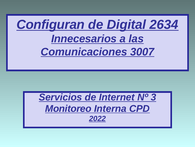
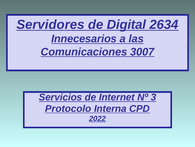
Configuran: Configuran -> Servidores
Monitoreo: Monitoreo -> Protocolo
